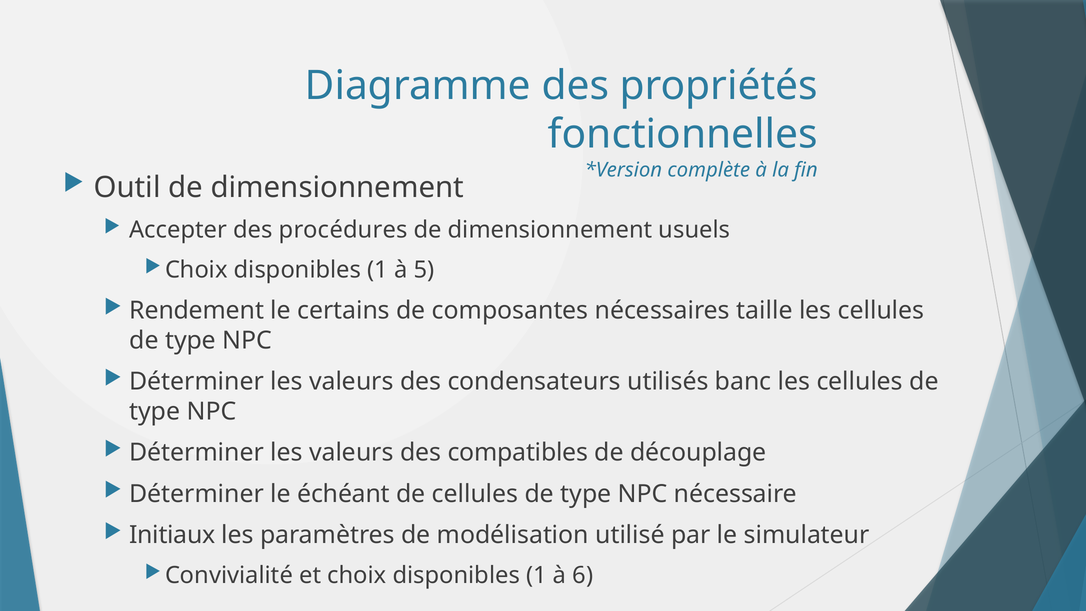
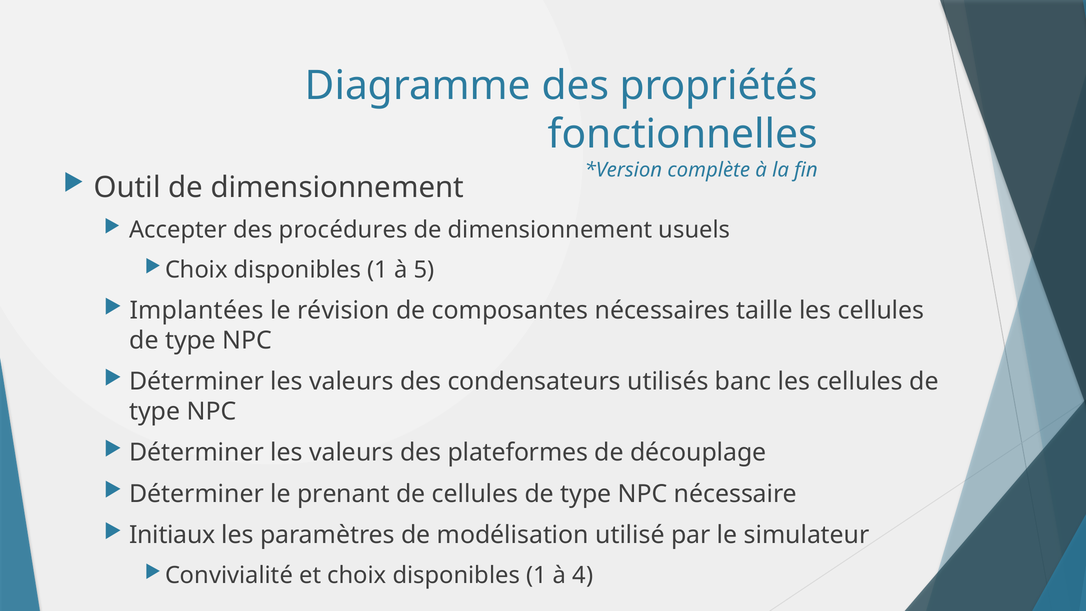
Rendement: Rendement -> Implantées
certains: certains -> révision
compatibles: compatibles -> plateformes
échéant: échéant -> prenant
6: 6 -> 4
